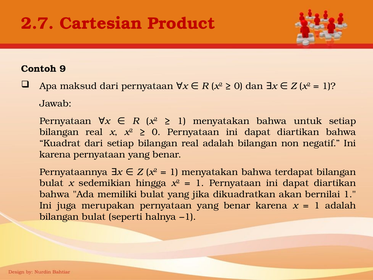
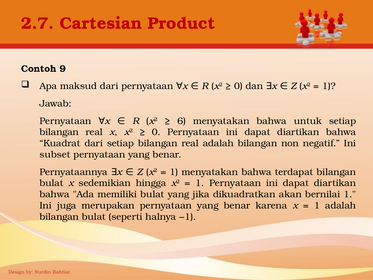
1 at (182, 121): 1 -> 6
karena at (55, 154): karena -> subset
